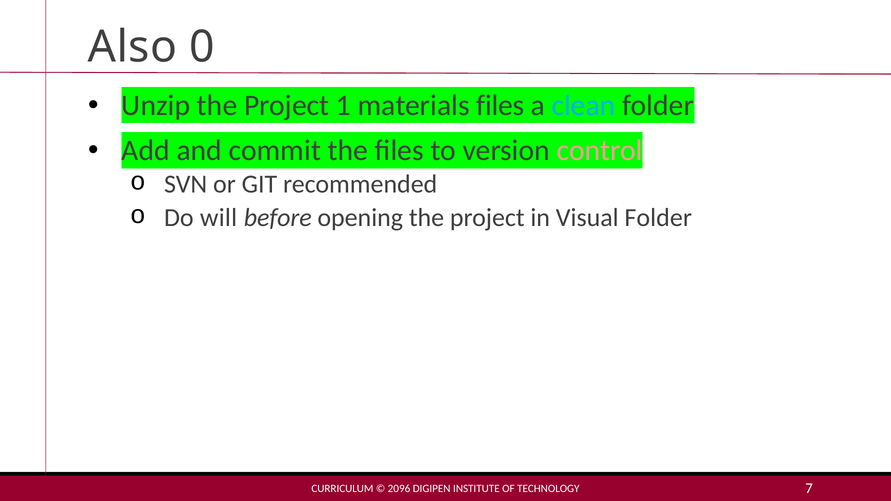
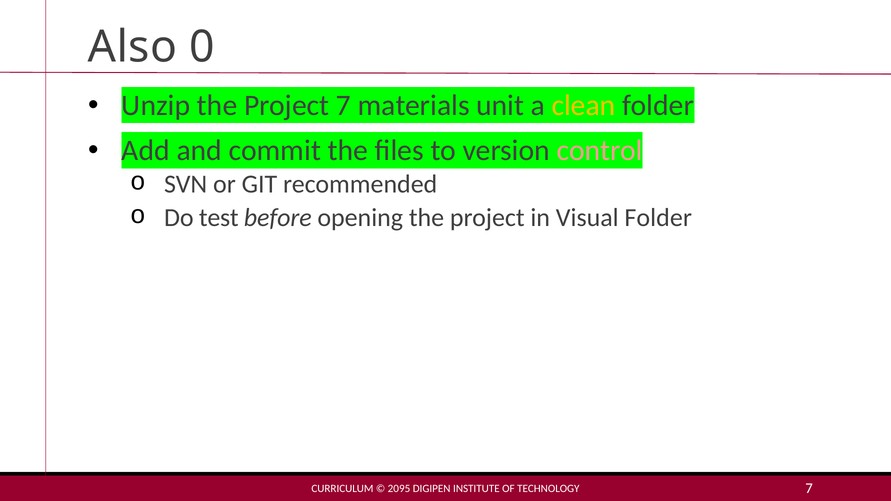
Project 1: 1 -> 7
materials files: files -> unit
clean colour: light blue -> yellow
will: will -> test
2096: 2096 -> 2095
